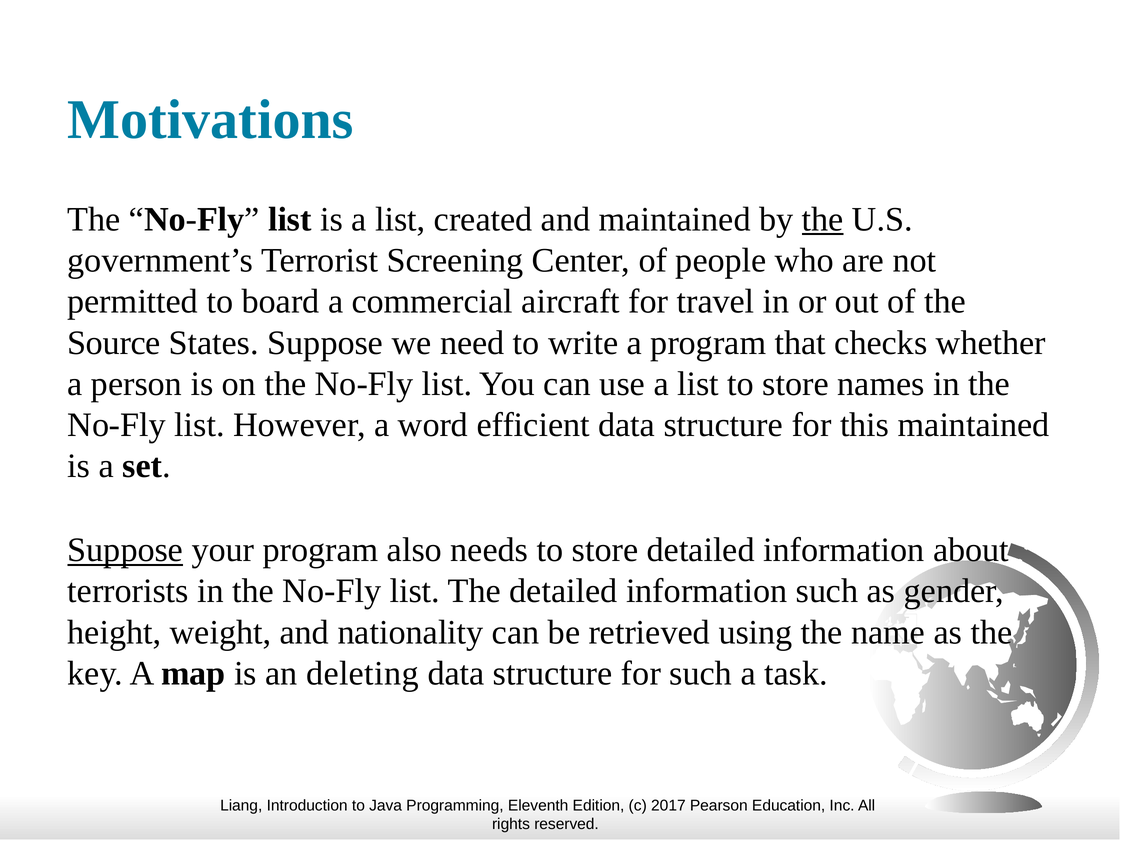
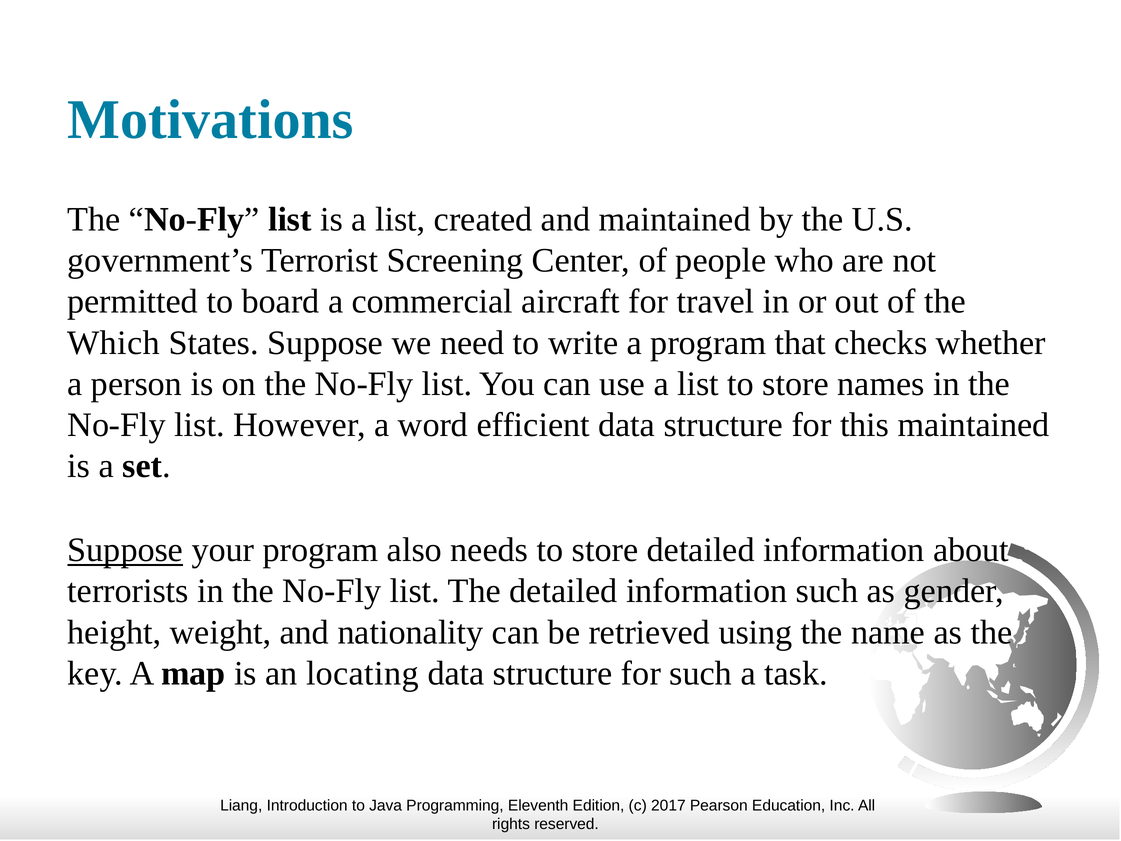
the at (823, 219) underline: present -> none
Source: Source -> Which
deleting: deleting -> locating
